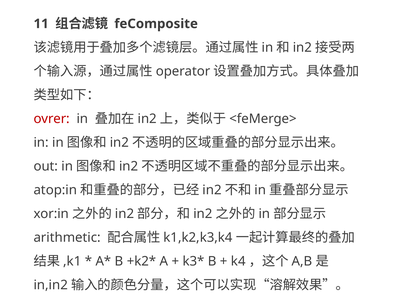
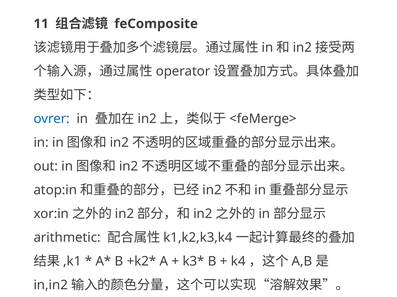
ovrer colour: red -> blue
